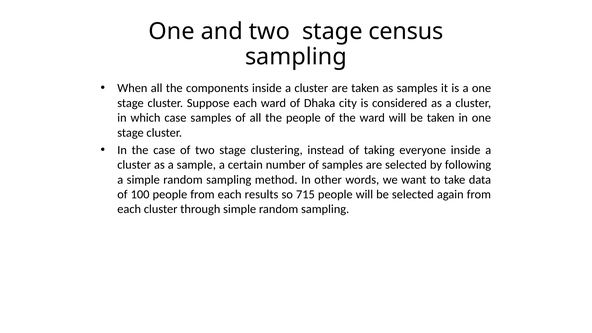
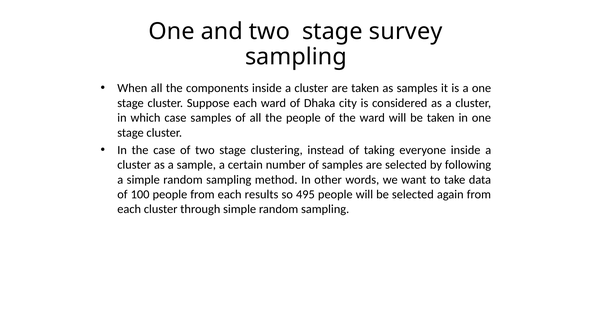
census: census -> survey
715: 715 -> 495
